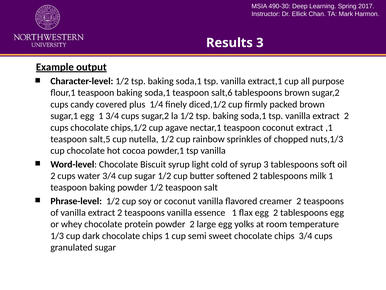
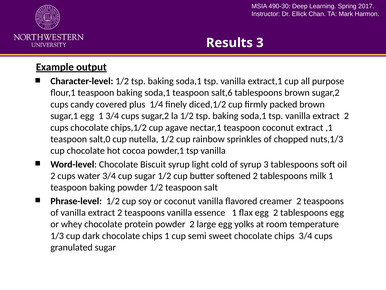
salt,5: salt,5 -> salt,0
